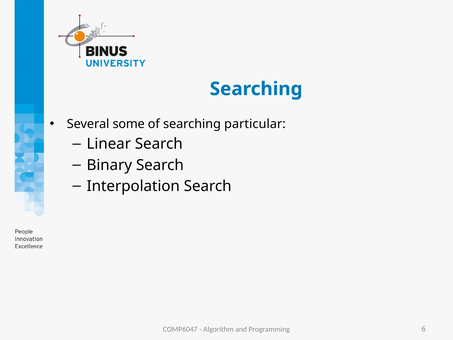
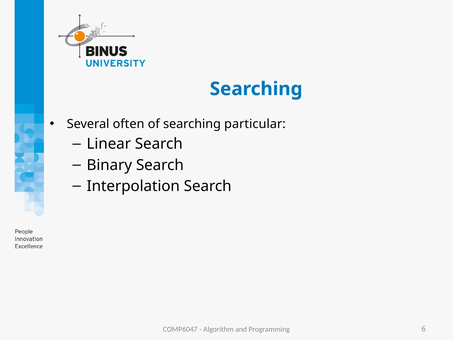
some: some -> often
